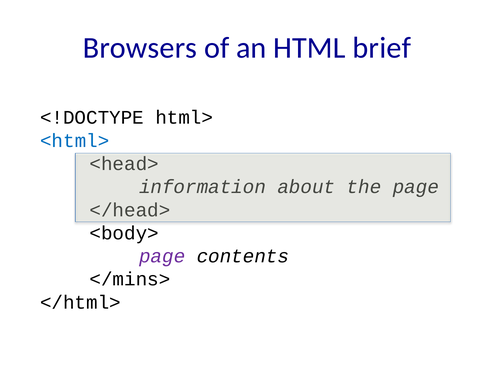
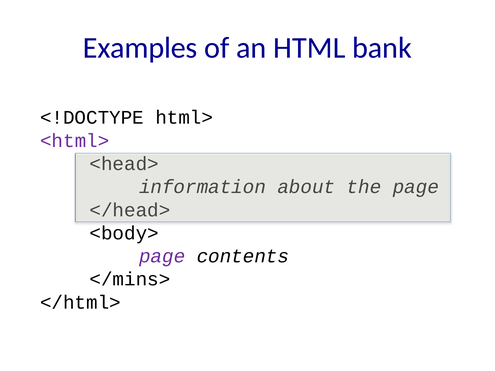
Browsers: Browsers -> Examples
brief: brief -> bank
<html> colour: blue -> purple
